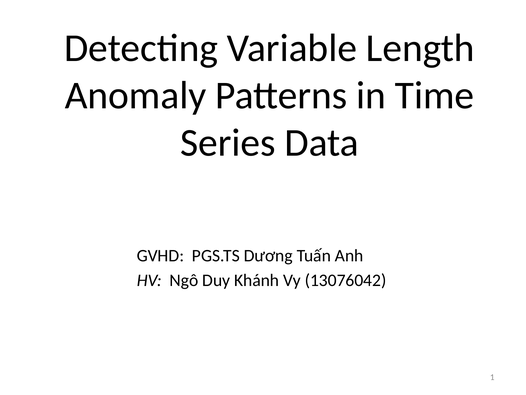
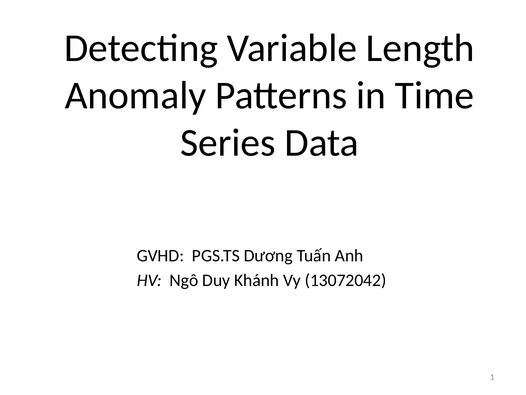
13076042: 13076042 -> 13072042
